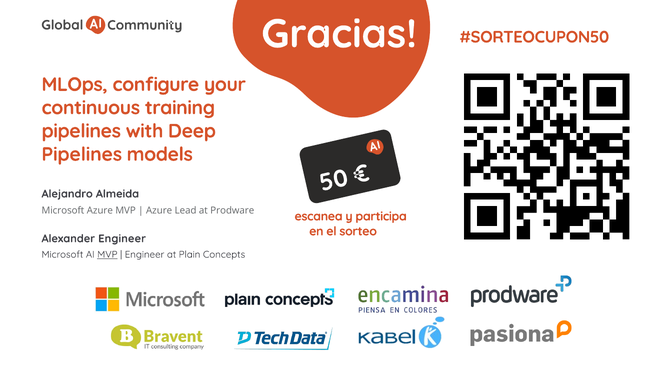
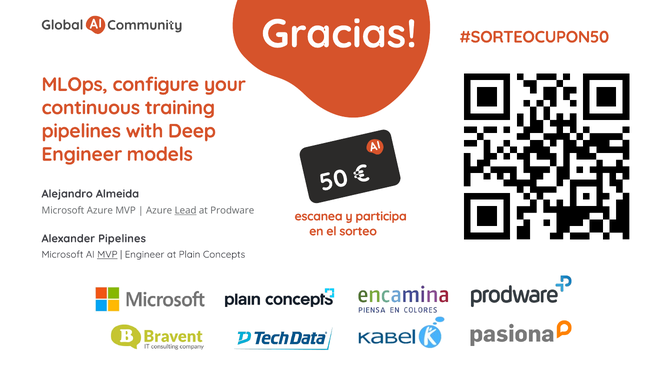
Pipelines at (82, 154): Pipelines -> Engineer
Lead underline: none -> present
Alexander Engineer: Engineer -> Pipelines
